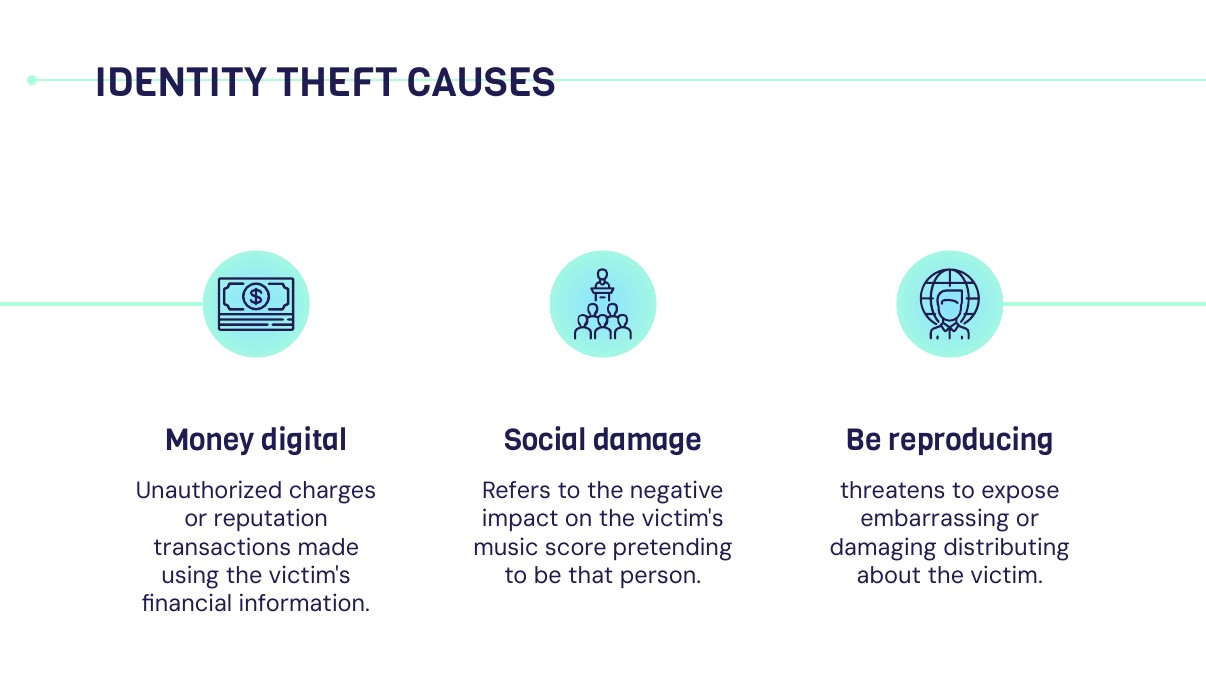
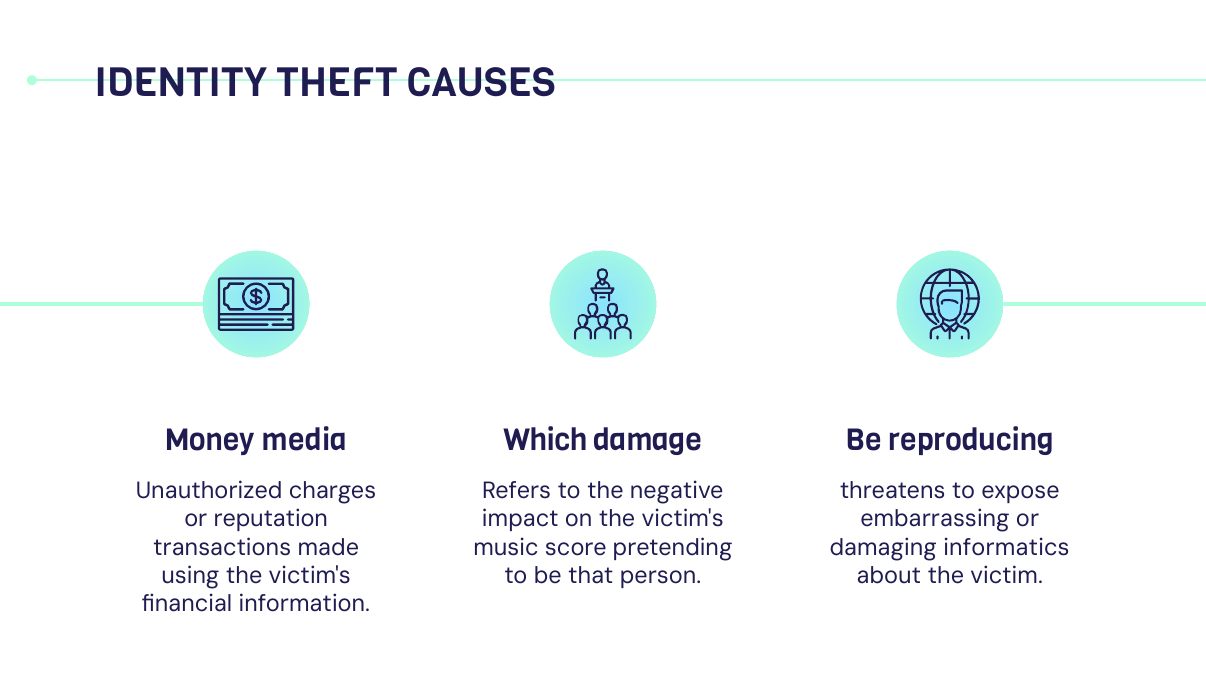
digital: digital -> media
Social: Social -> Which
distributing: distributing -> informatics
